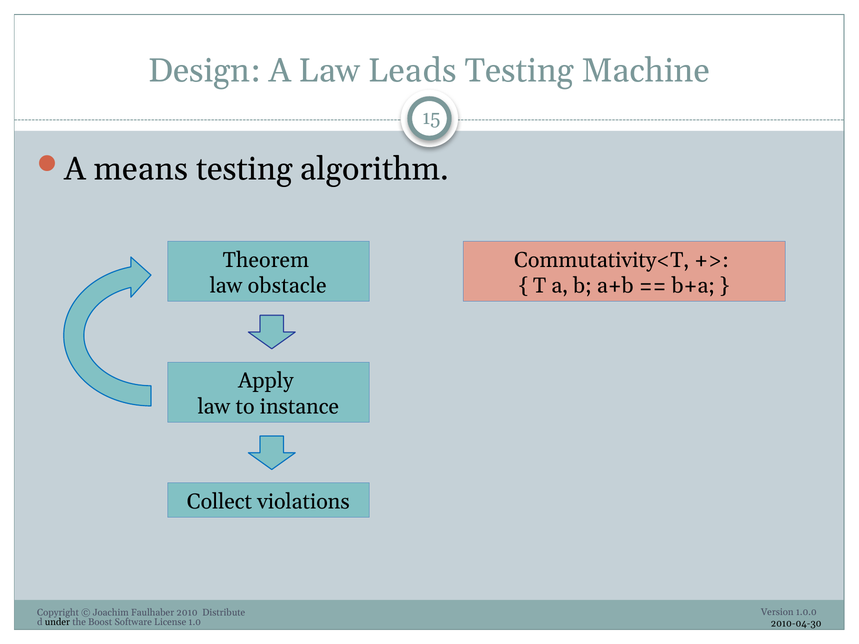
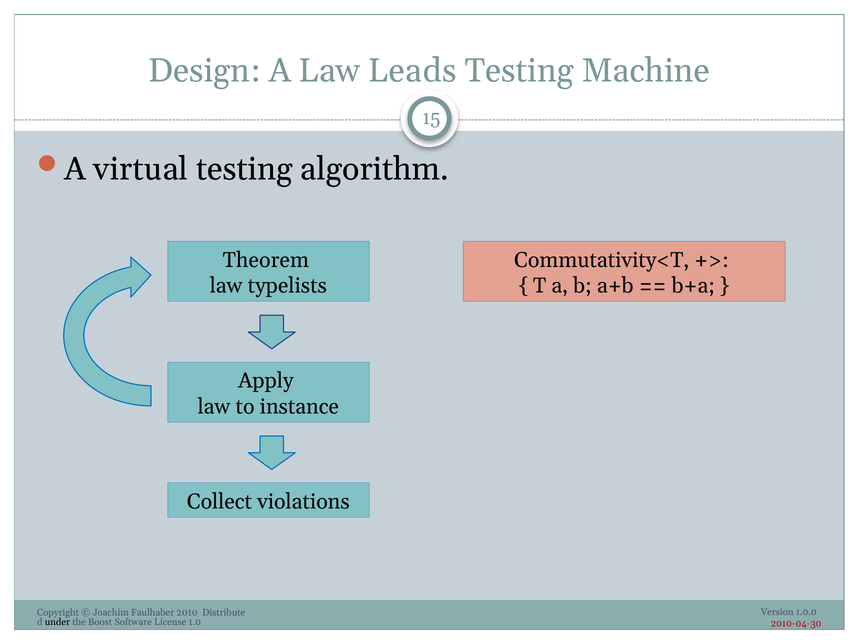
means: means -> virtual
obstacle: obstacle -> typelists
2010-04-30 colour: black -> red
